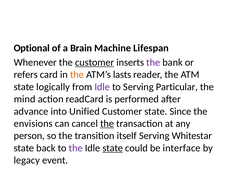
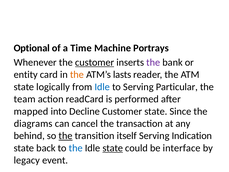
Brain: Brain -> Time
Lifespan: Lifespan -> Portrays
refers: refers -> entity
Idle at (102, 87) colour: purple -> blue
mind: mind -> team
advance: advance -> mapped
Unified: Unified -> Decline
envisions: envisions -> diagrams
the at (107, 123) underline: present -> none
person: person -> behind
the at (66, 136) underline: none -> present
Whitestar: Whitestar -> Indication
the at (76, 148) colour: purple -> blue
